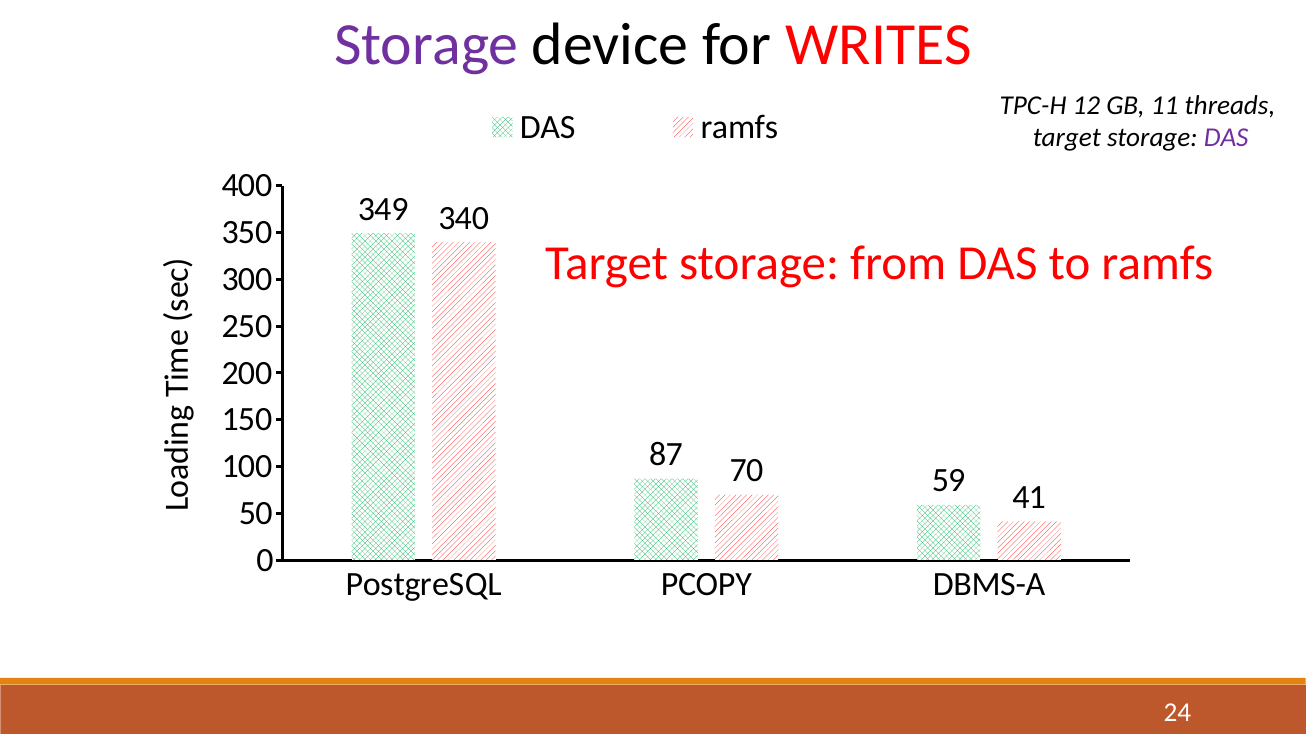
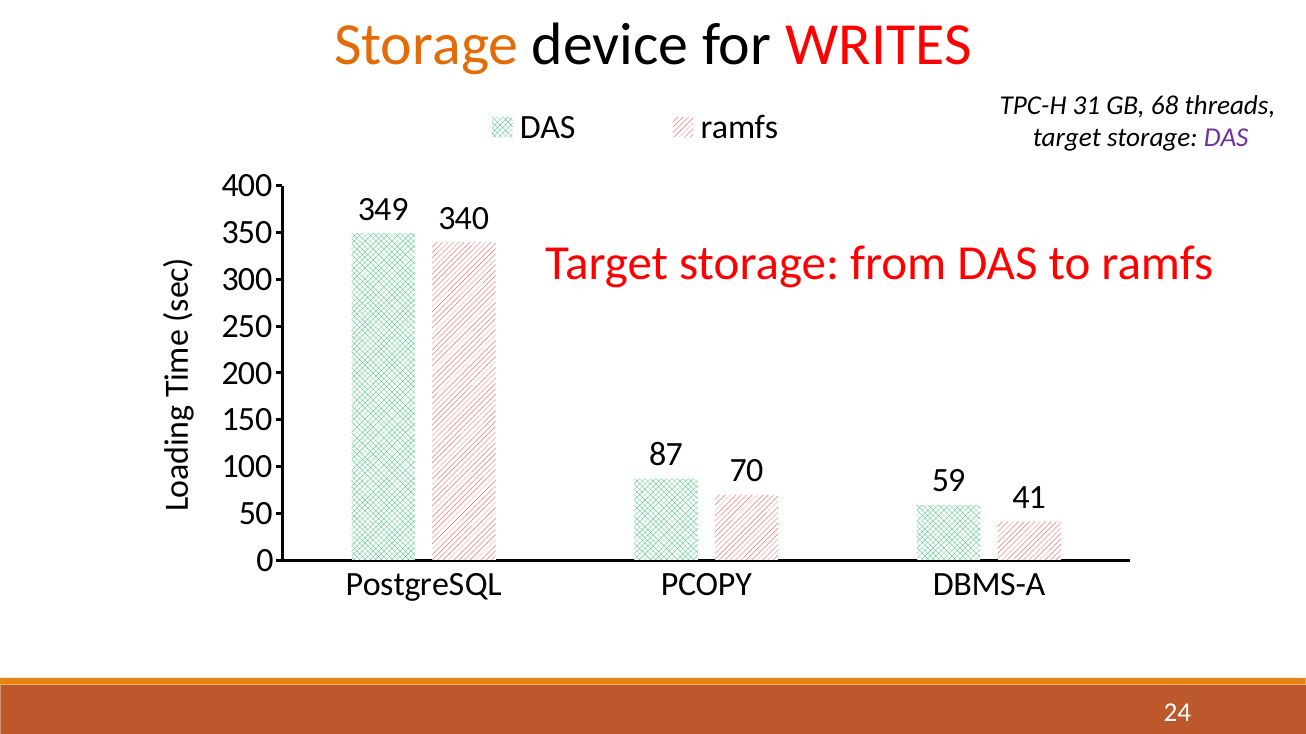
Storage at (426, 45) colour: purple -> orange
12: 12 -> 31
11: 11 -> 68
